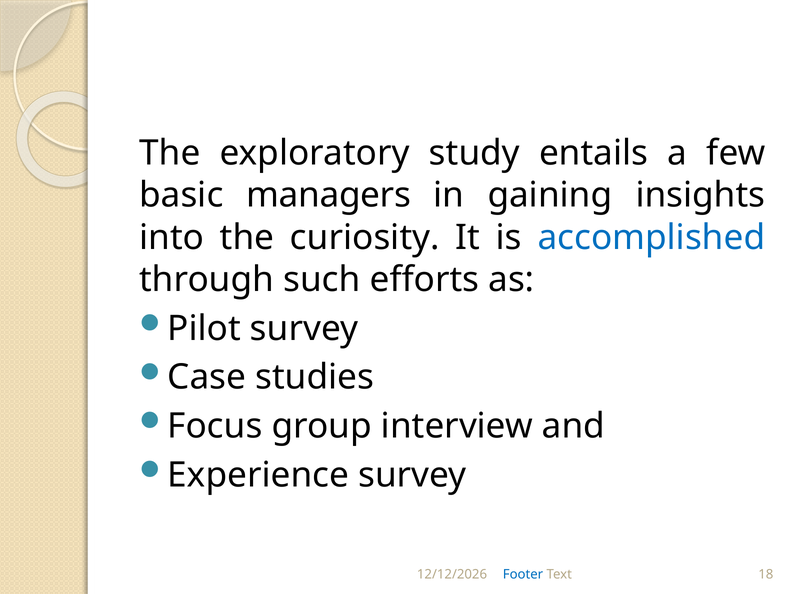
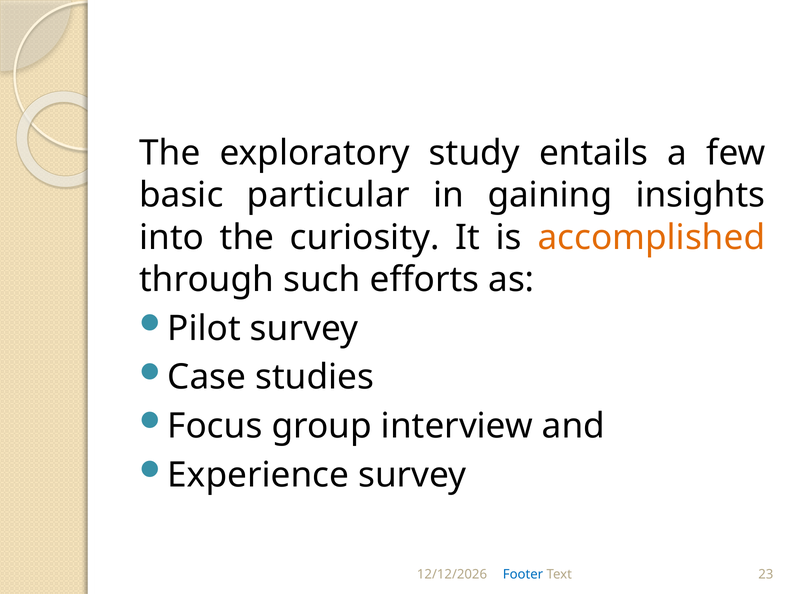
managers: managers -> particular
accomplished colour: blue -> orange
18: 18 -> 23
